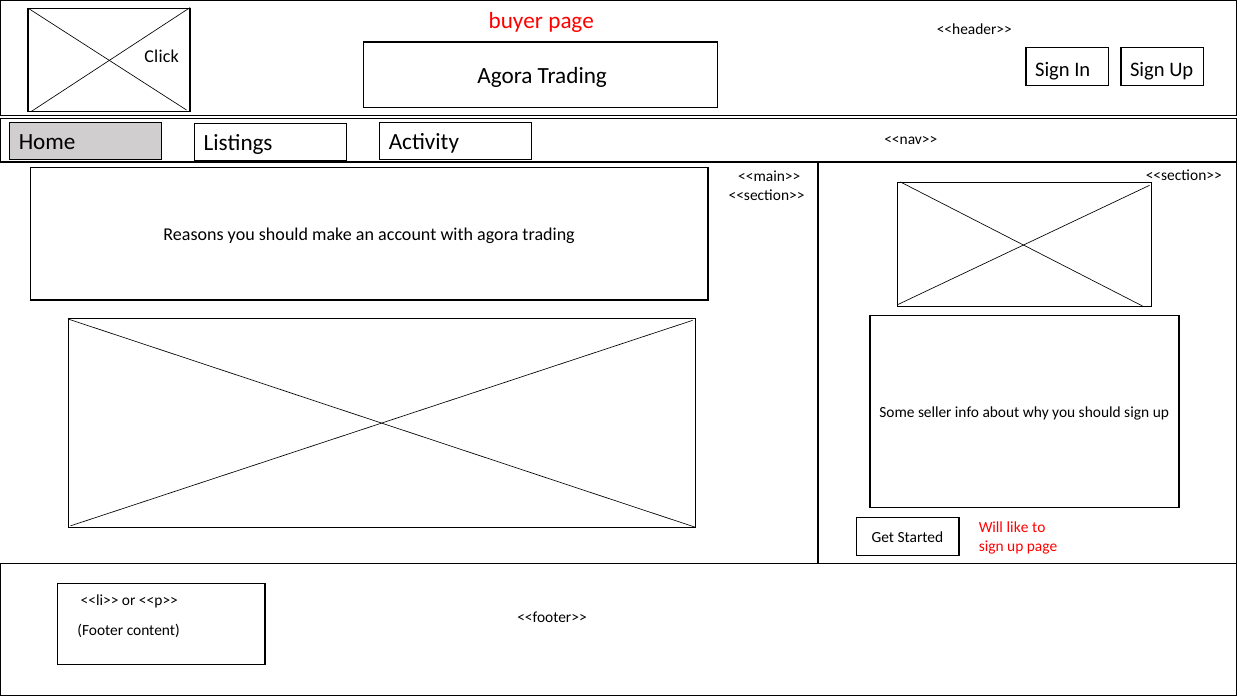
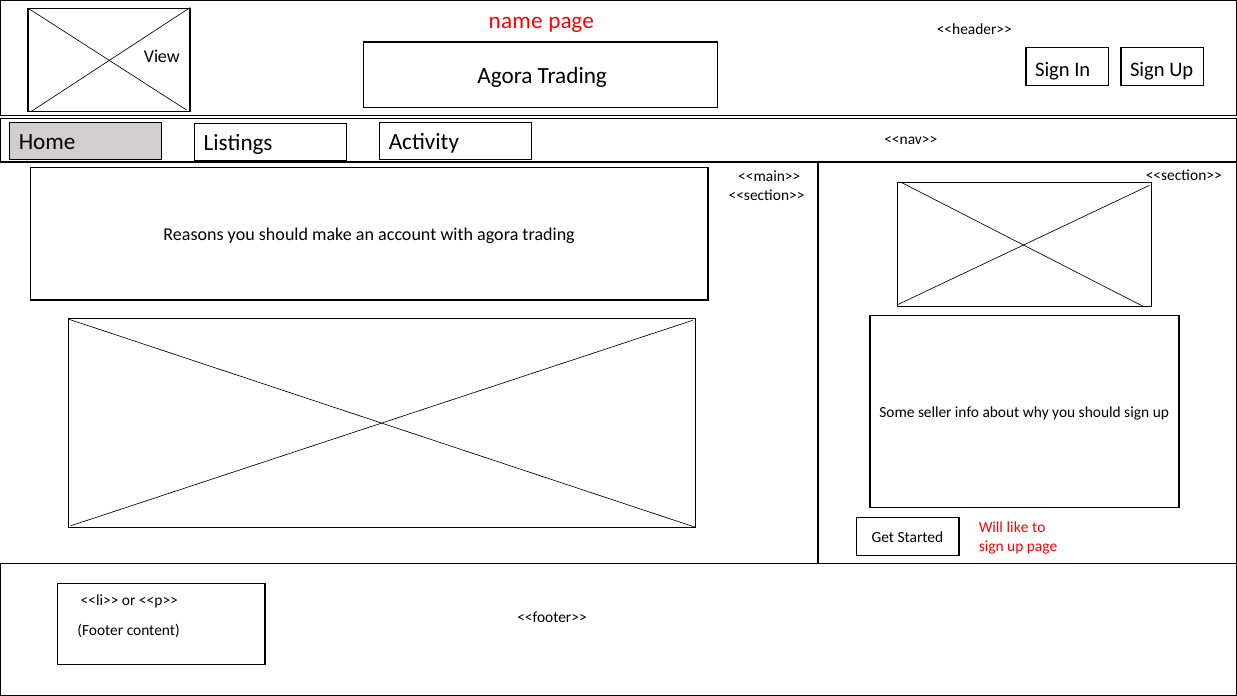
buyer: buyer -> name
Click: Click -> View
